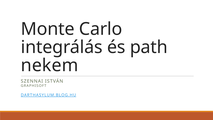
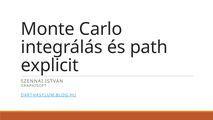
nekem: nekem -> explicit
